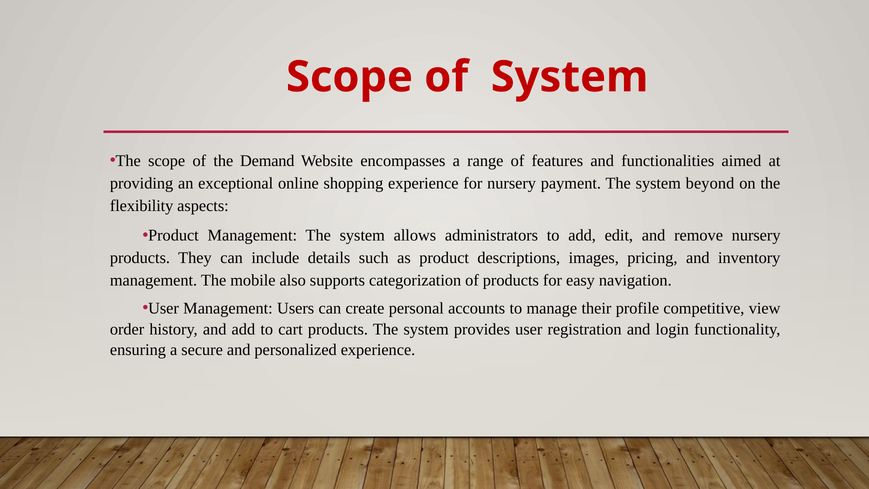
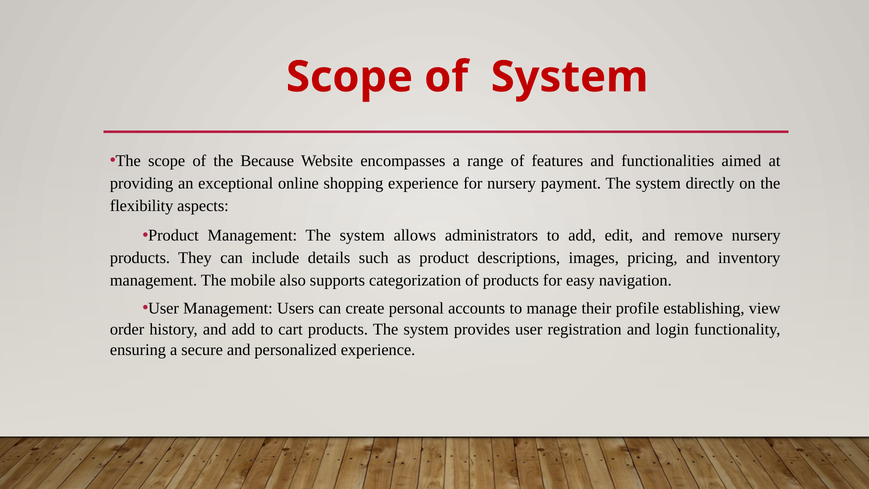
Demand: Demand -> Because
beyond: beyond -> directly
competitive: competitive -> establishing
